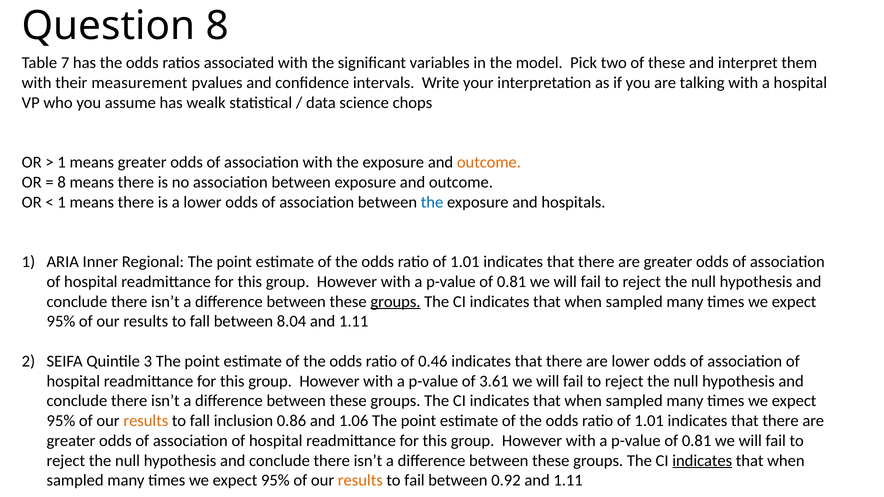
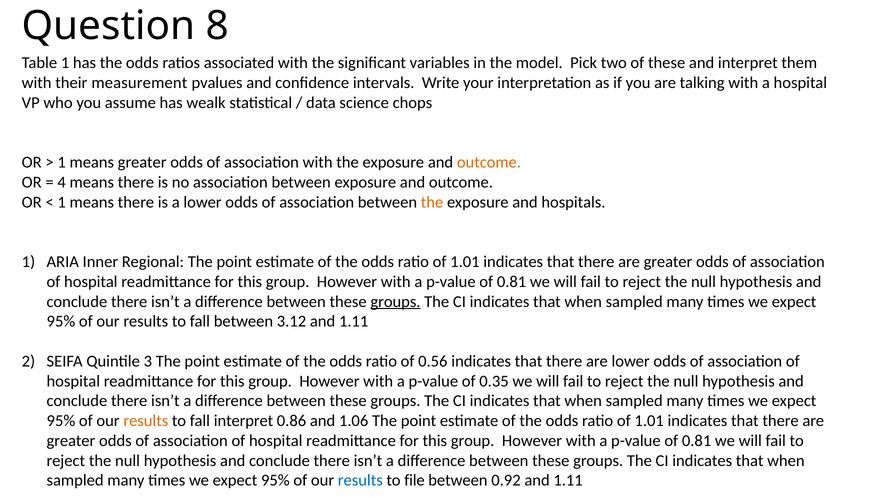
Table 7: 7 -> 1
8 at (62, 182): 8 -> 4
the at (432, 202) colour: blue -> orange
8.04: 8.04 -> 3.12
0.46: 0.46 -> 0.56
3.61: 3.61 -> 0.35
fall inclusion: inclusion -> interpret
indicates at (702, 461) underline: present -> none
results at (360, 481) colour: orange -> blue
to fail: fail -> file
